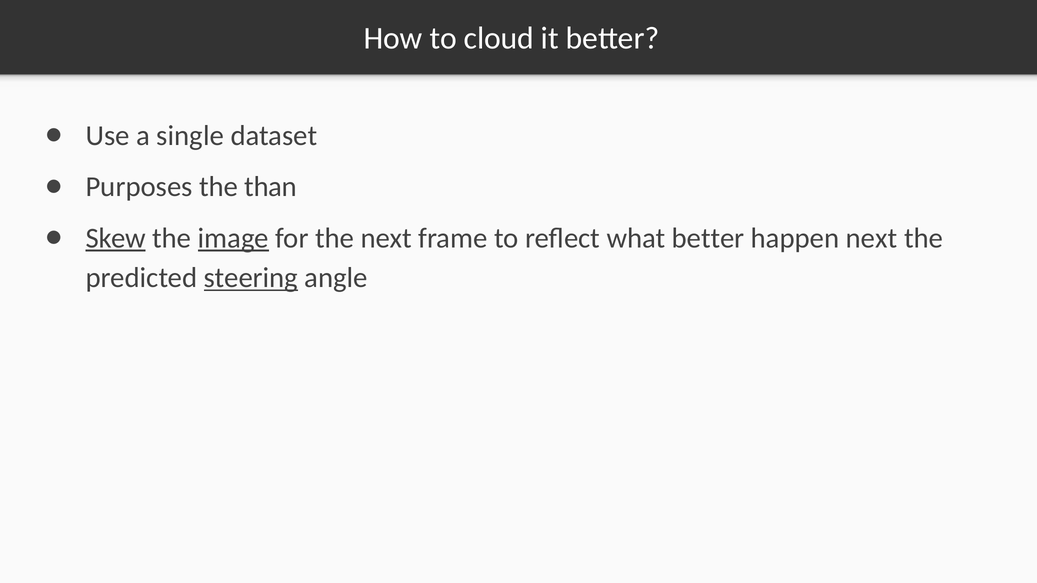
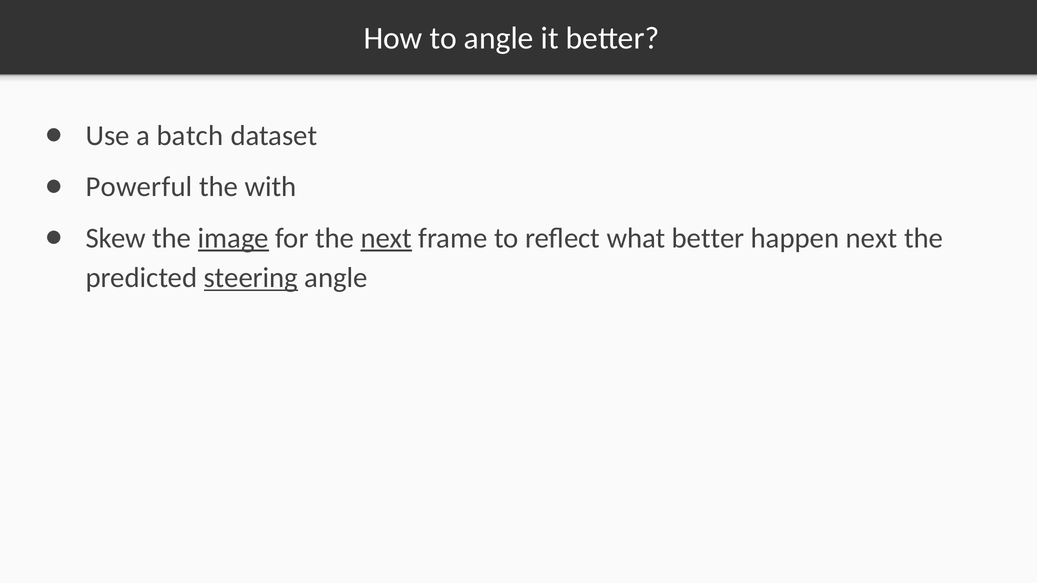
to cloud: cloud -> angle
single: single -> batch
Purposes: Purposes -> Powerful
than: than -> with
Skew underline: present -> none
next at (386, 238) underline: none -> present
